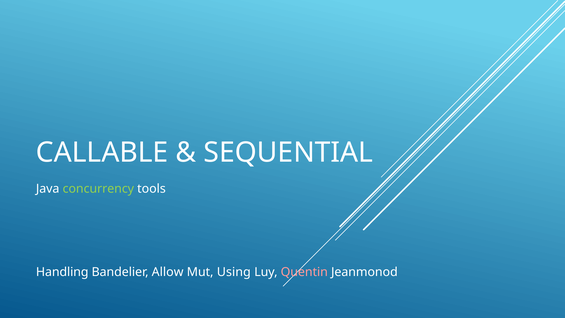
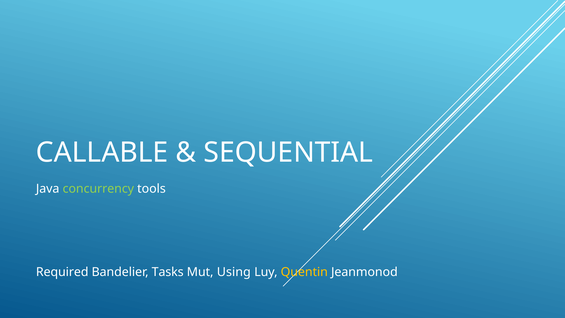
Handling: Handling -> Required
Allow: Allow -> Tasks
Quentin colour: pink -> yellow
